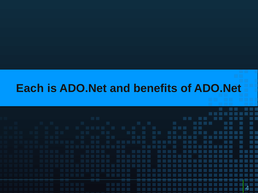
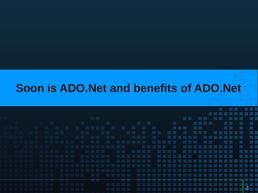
Each: Each -> Soon
